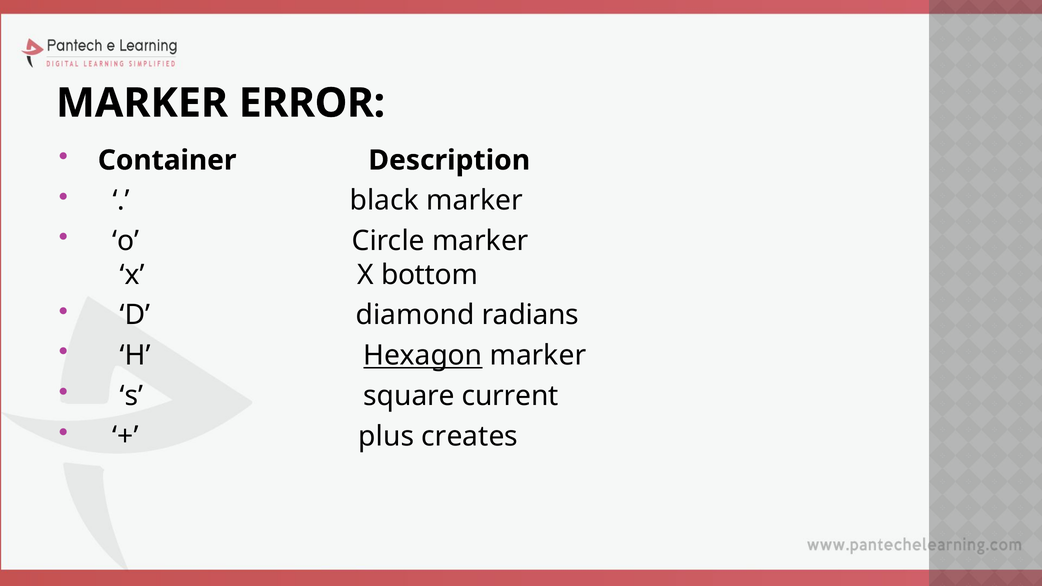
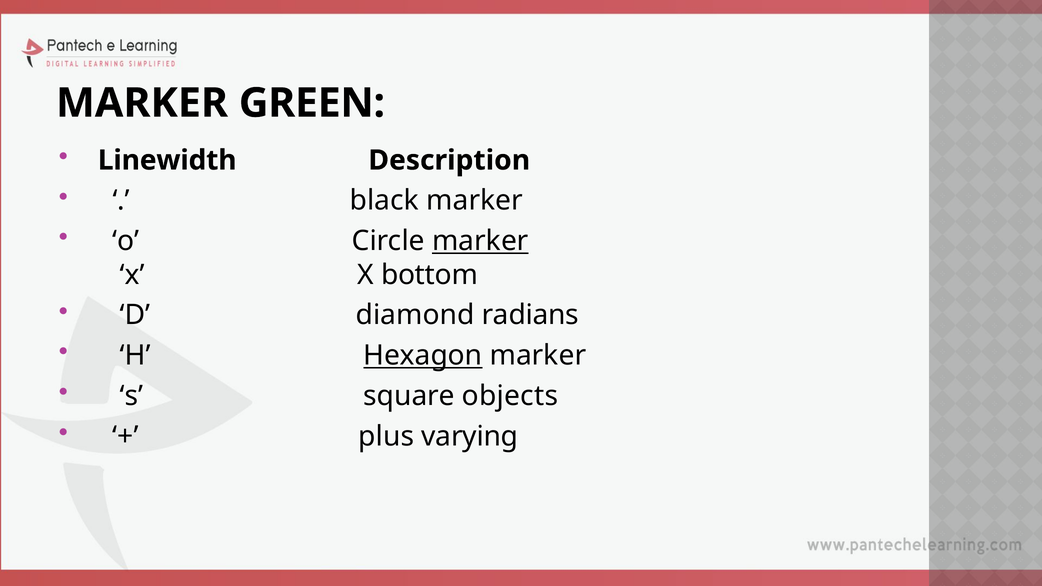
ERROR: ERROR -> GREEN
Container: Container -> Linewidth
marker at (480, 241) underline: none -> present
current: current -> objects
creates: creates -> varying
